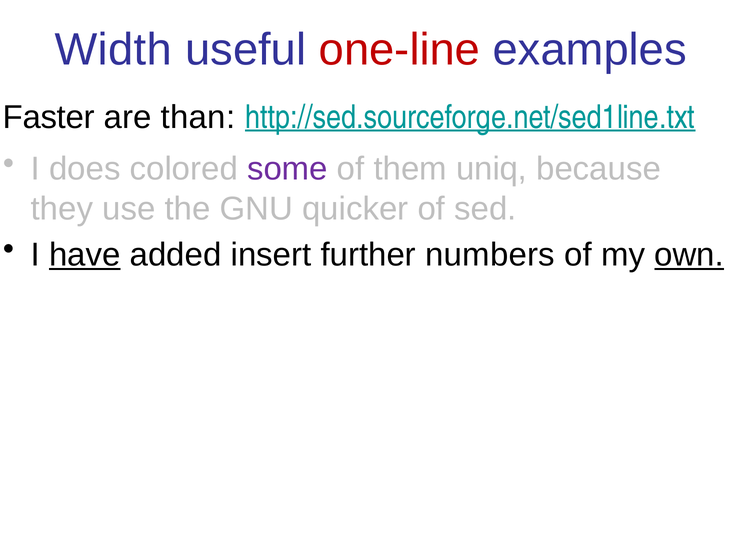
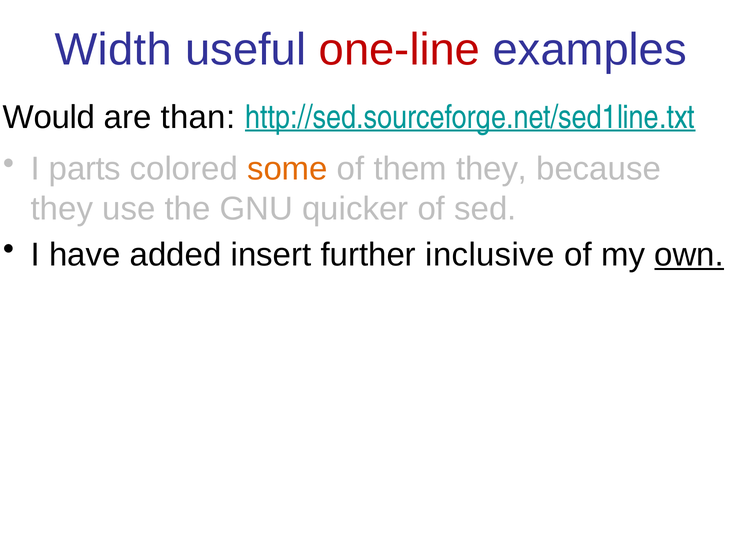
Faster: Faster -> Would
does: does -> parts
some colour: purple -> orange
them uniq: uniq -> they
have underline: present -> none
numbers: numbers -> inclusive
